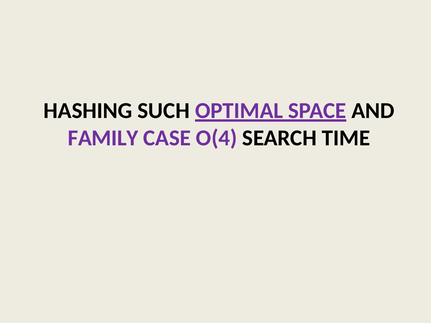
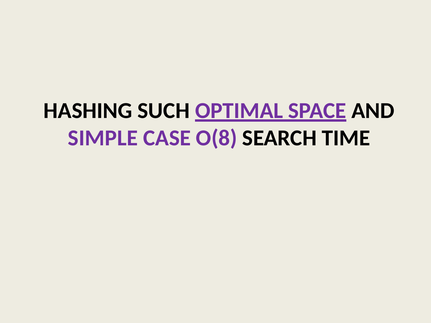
FAMILY: FAMILY -> SIMPLE
O(4: O(4 -> O(8
